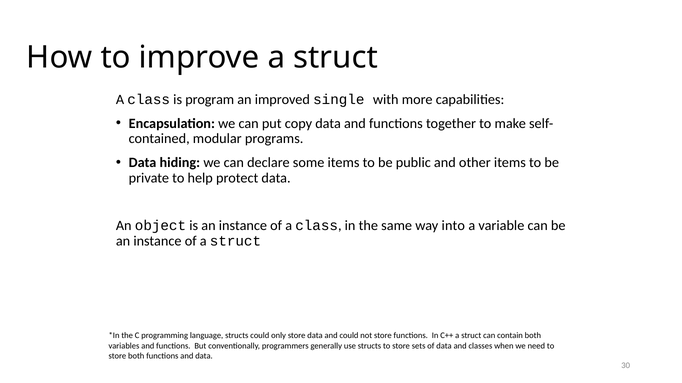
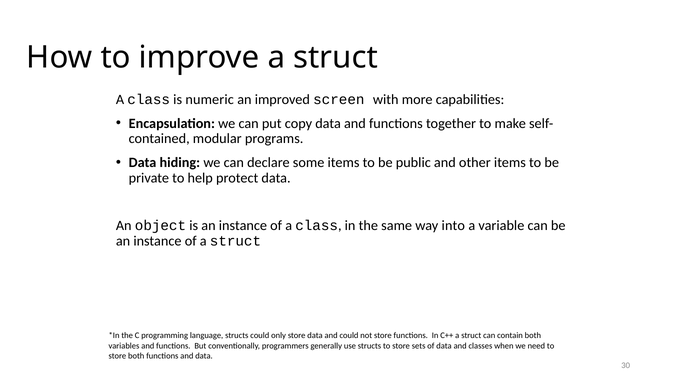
program: program -> numeric
single: single -> screen
